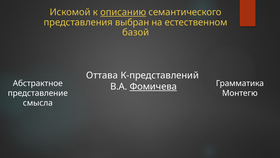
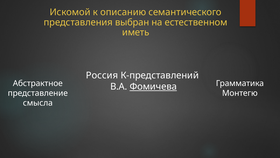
описанию underline: present -> none
базой: базой -> иметь
Оттава: Оттава -> Россия
